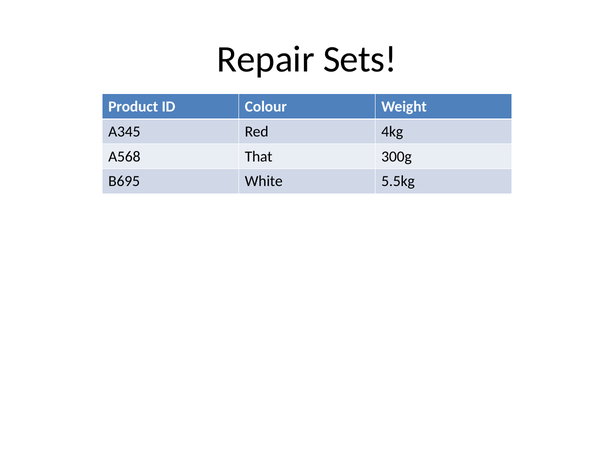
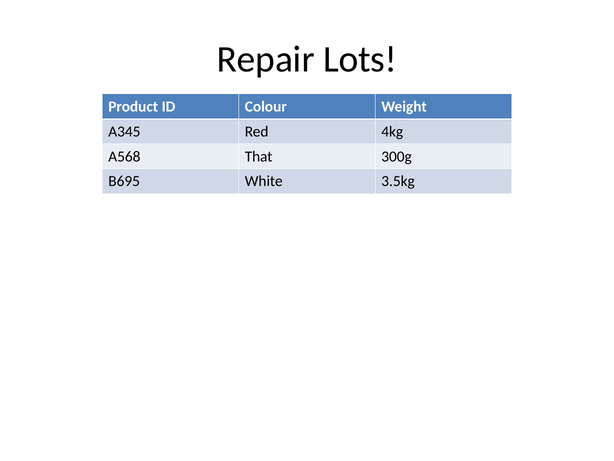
Sets: Sets -> Lots
5.5kg: 5.5kg -> 3.5kg
